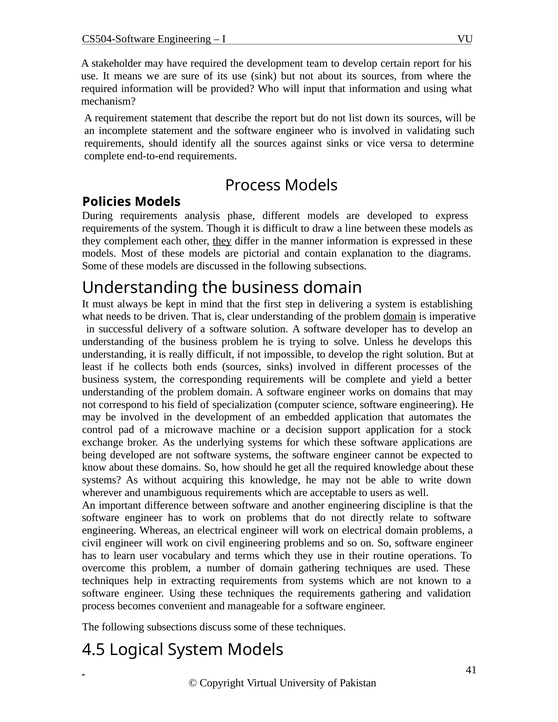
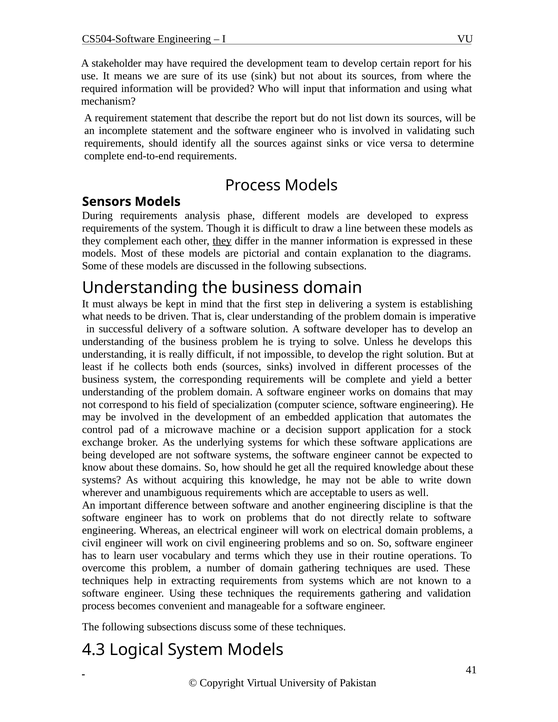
Policies: Policies -> Sensors
domain at (400, 316) underline: present -> none
4.5: 4.5 -> 4.3
